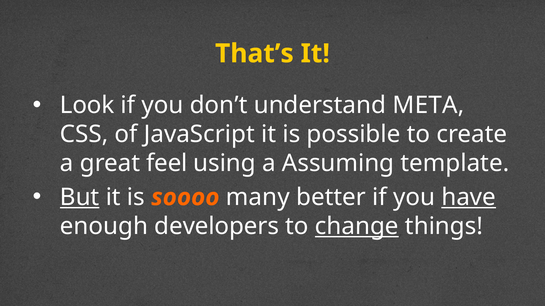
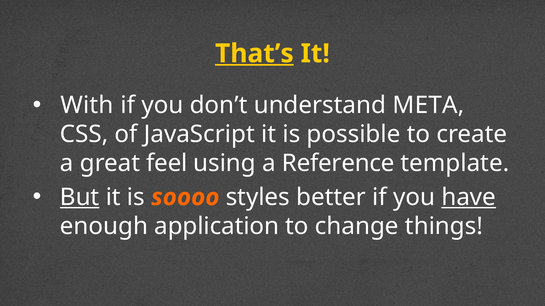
That’s underline: none -> present
Look: Look -> With
Assuming: Assuming -> Reference
many: many -> styles
developers: developers -> application
change underline: present -> none
